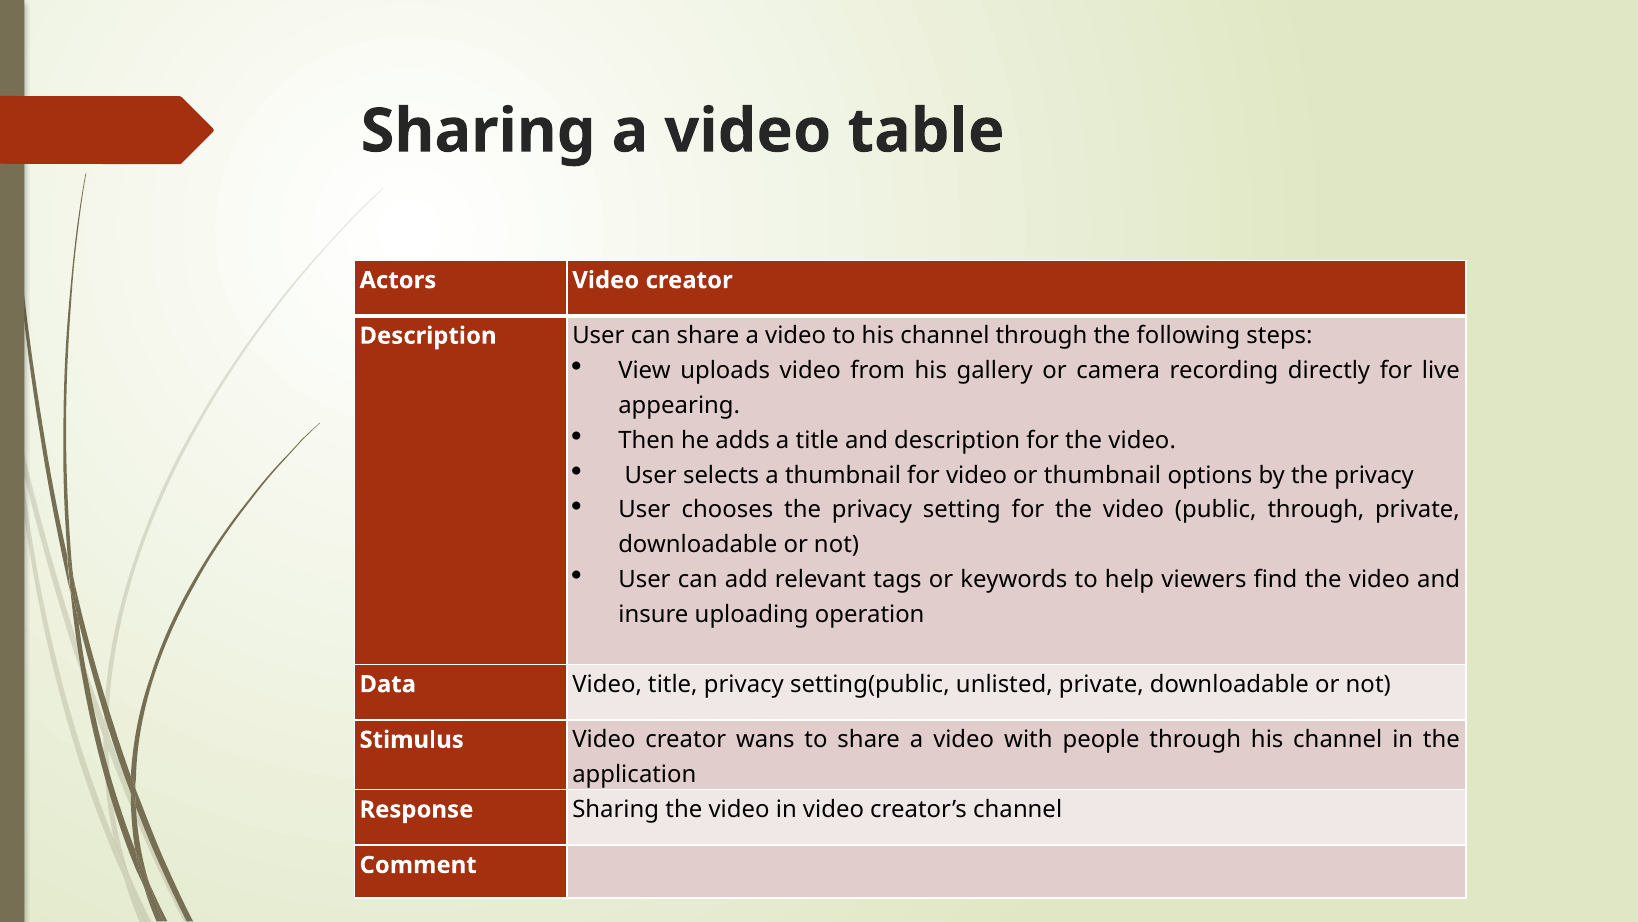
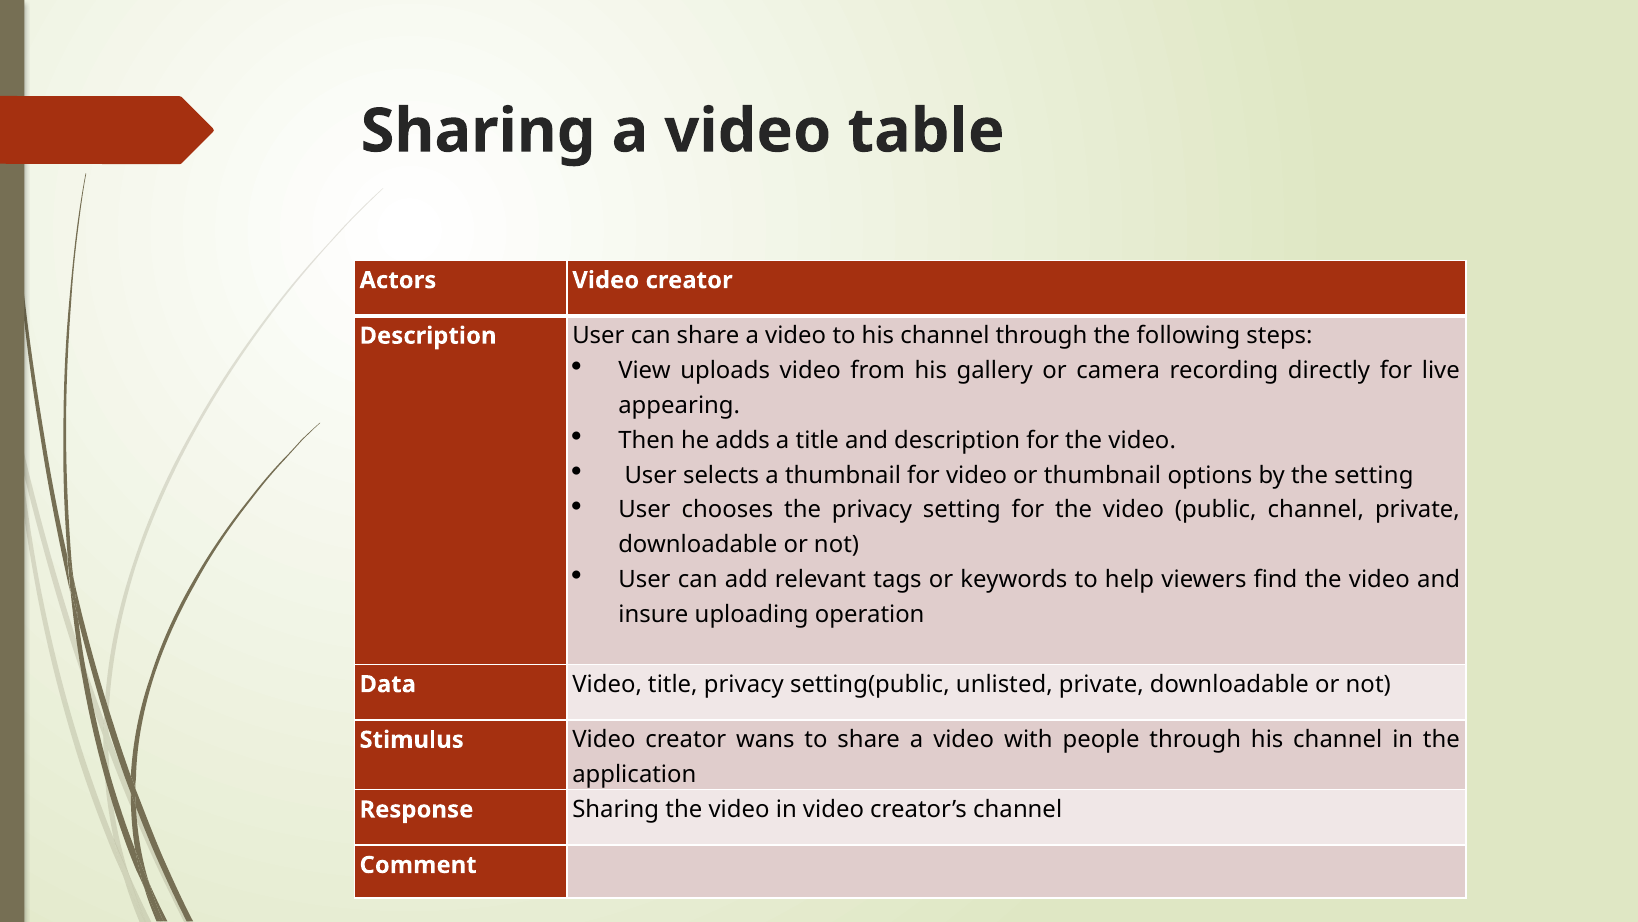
by the privacy: privacy -> setting
public through: through -> channel
